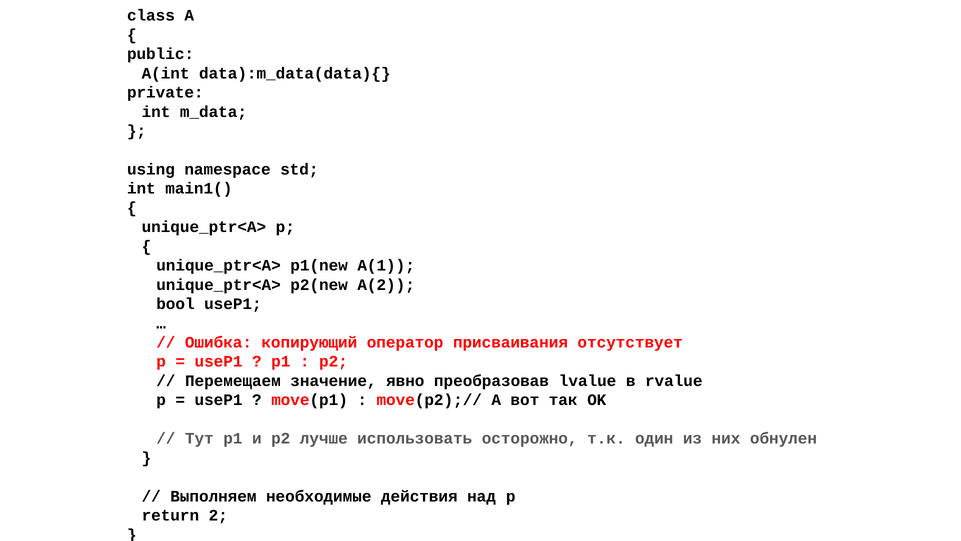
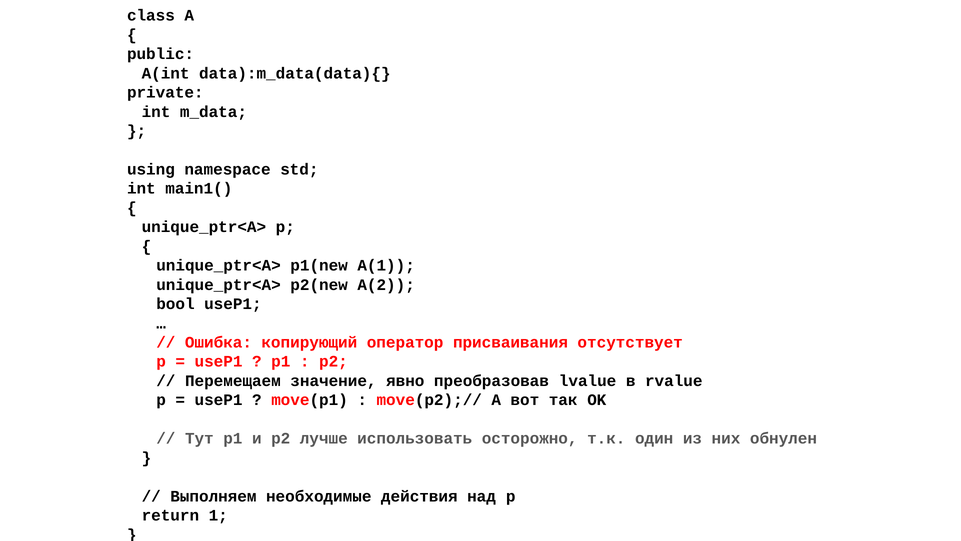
2: 2 -> 1
